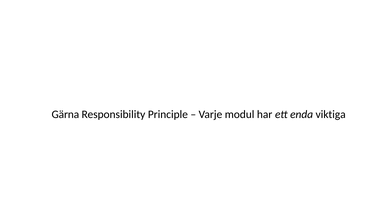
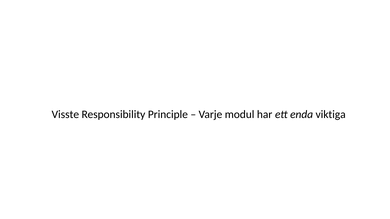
Gärna: Gärna -> Visste
